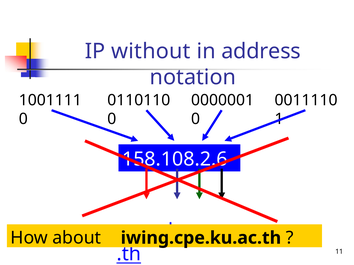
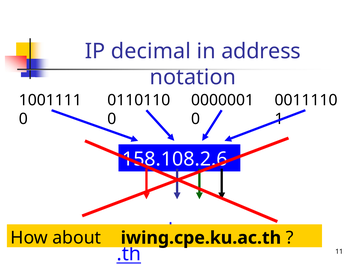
without: without -> decimal
